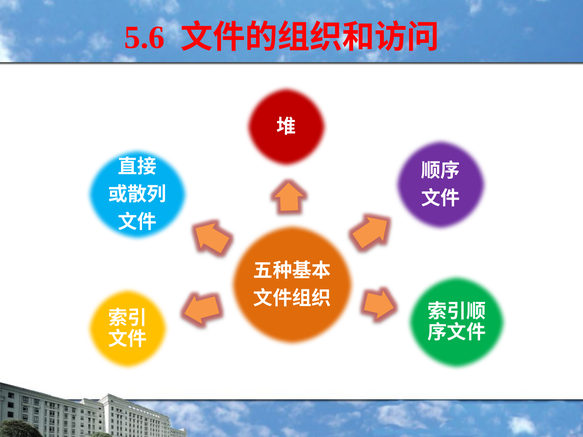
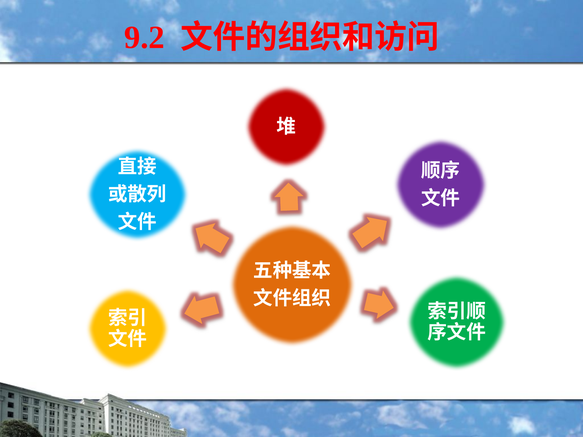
5.6: 5.6 -> 9.2
